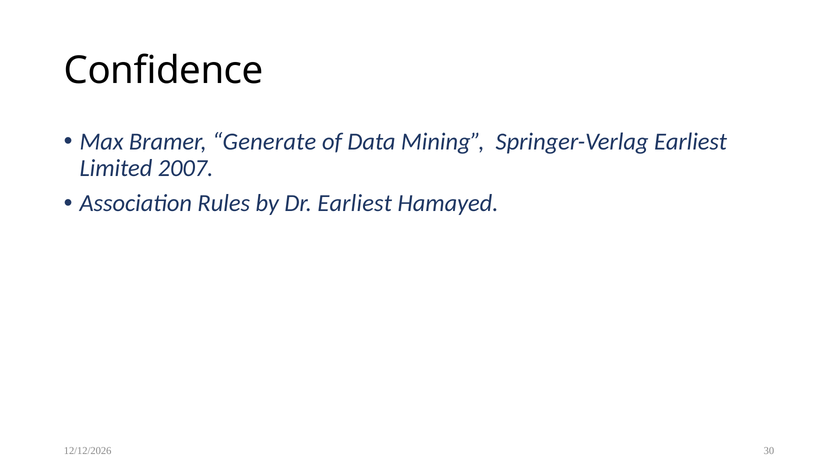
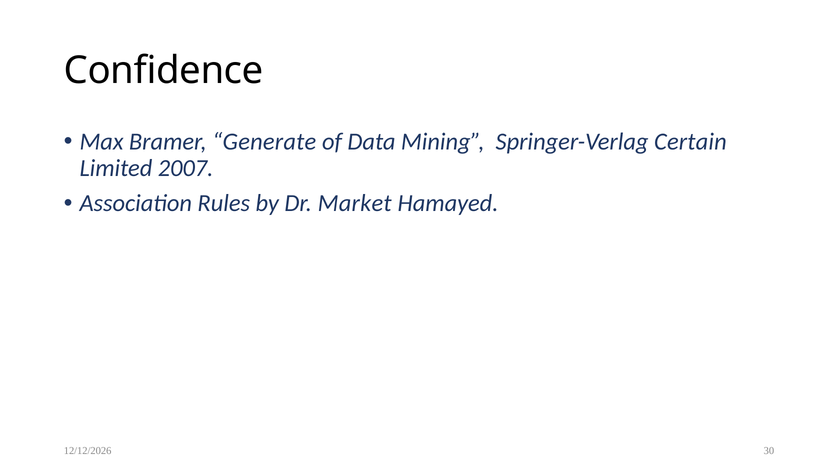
Springer-Verlag Earliest: Earliest -> Certain
Dr Earliest: Earliest -> Market
